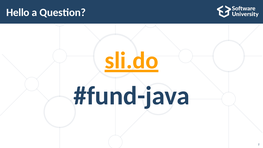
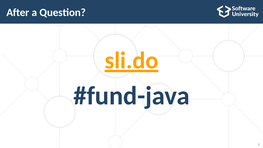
Hello: Hello -> After
